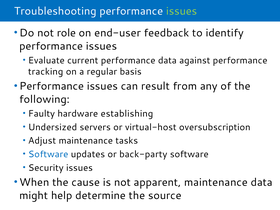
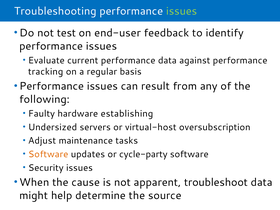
role: role -> test
Software at (48, 154) colour: blue -> orange
back-party: back-party -> cycle-party
apparent maintenance: maintenance -> troubleshoot
